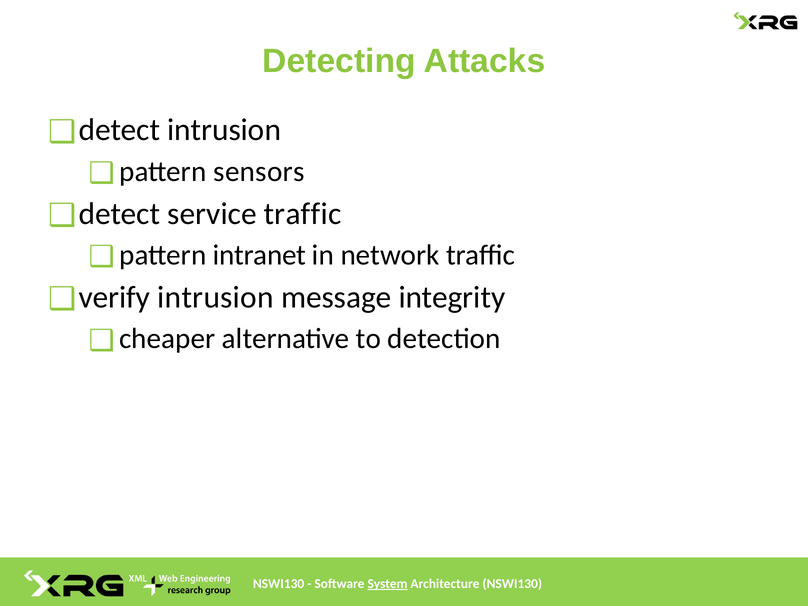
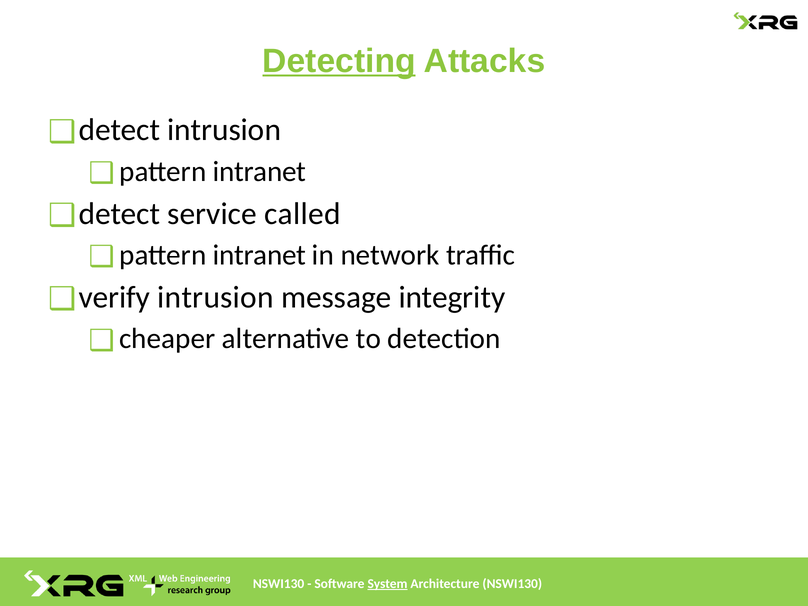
Detecting underline: none -> present
sensors at (259, 172): sensors -> intranet
service traffic: traffic -> called
